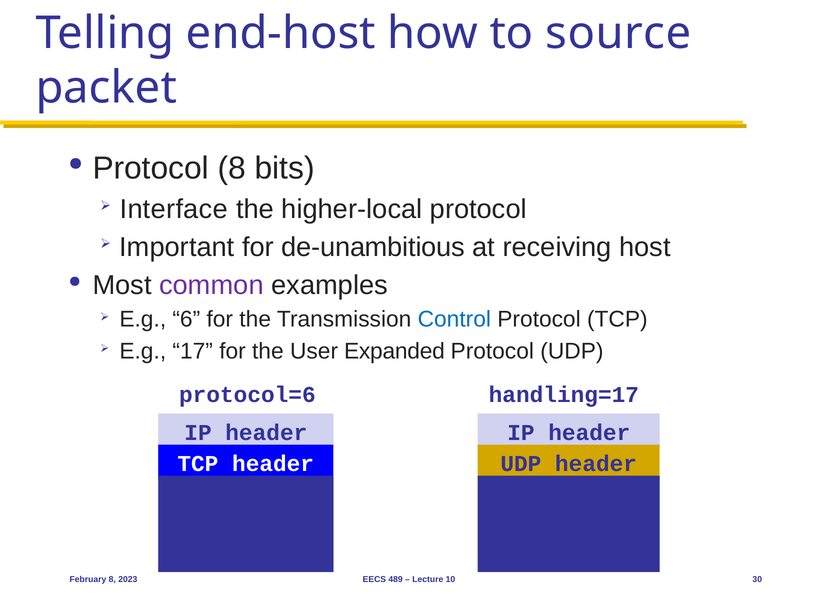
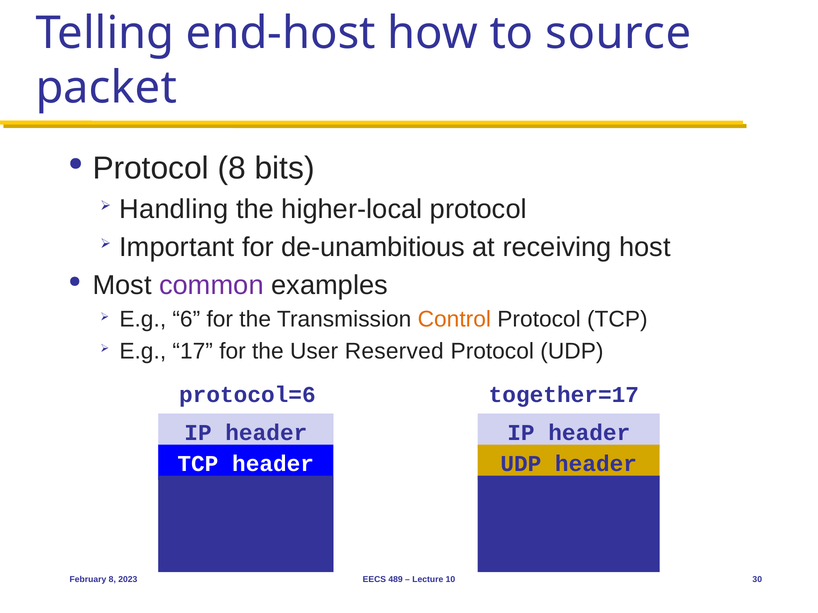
Interface: Interface -> Handling
Control colour: blue -> orange
Expanded: Expanded -> Reserved
handling=17: handling=17 -> together=17
